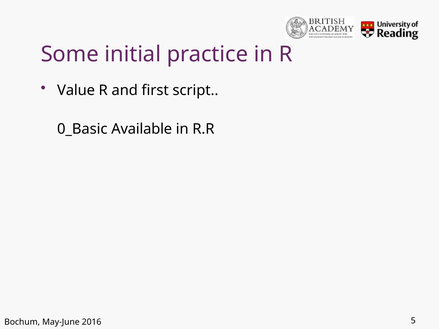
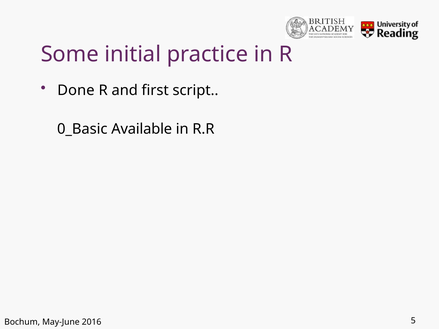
Value: Value -> Done
